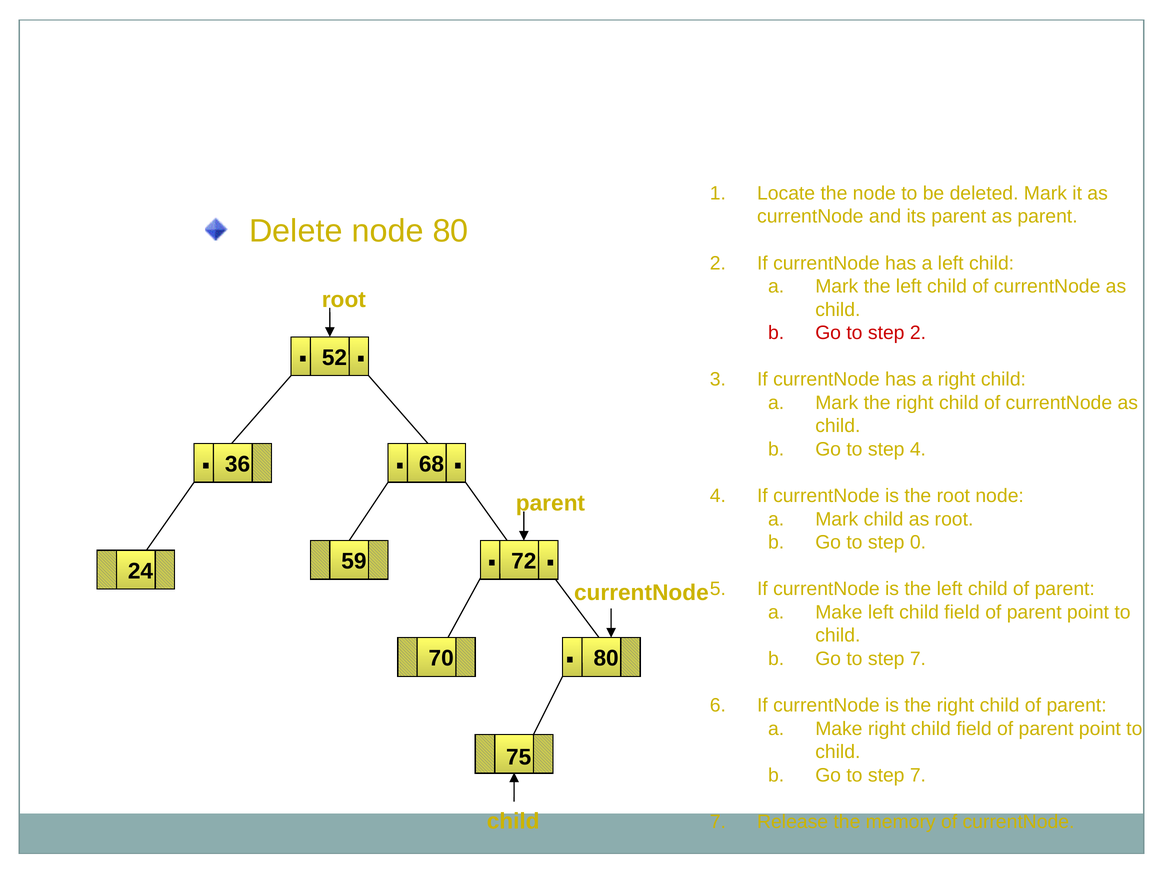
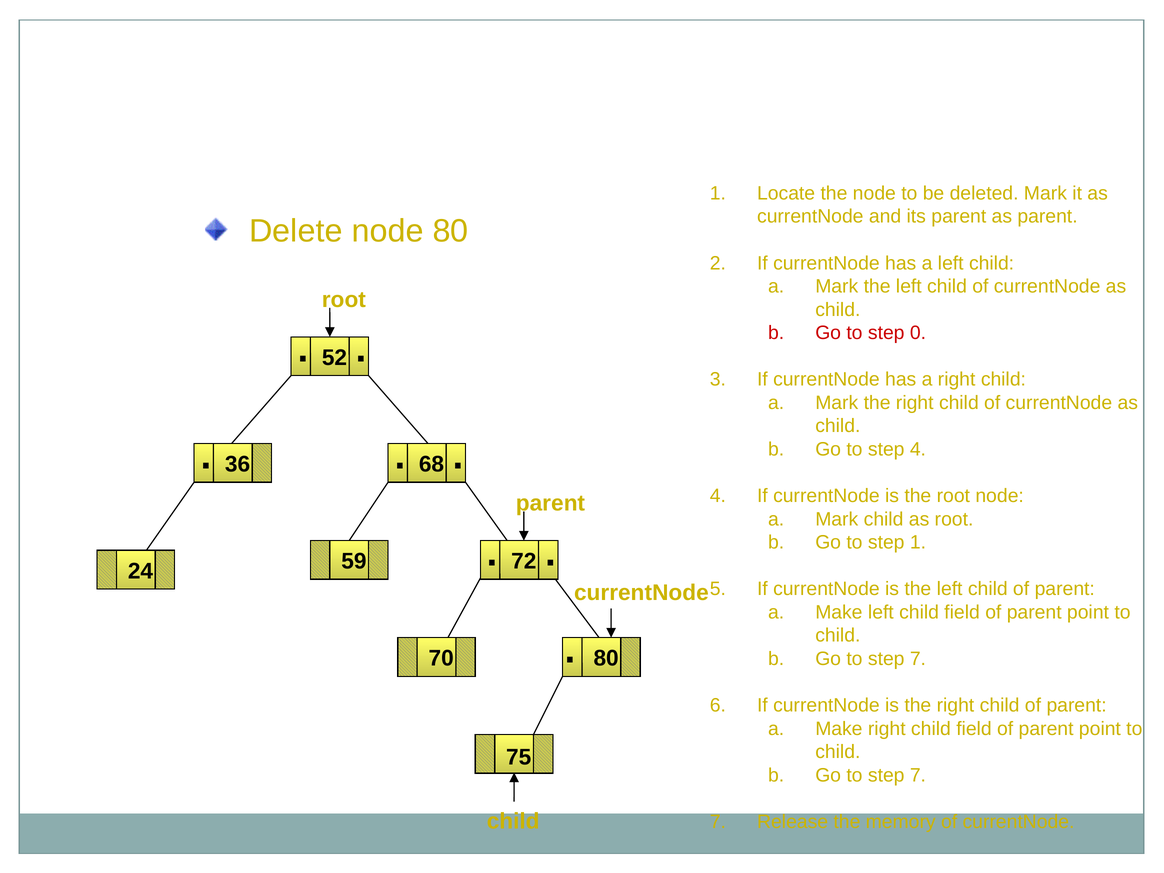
step 2: 2 -> 0
step 0: 0 -> 1
